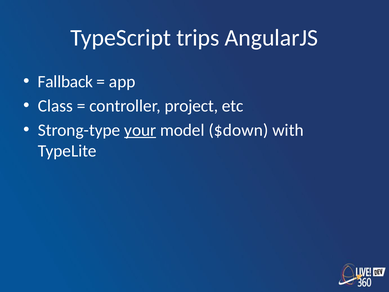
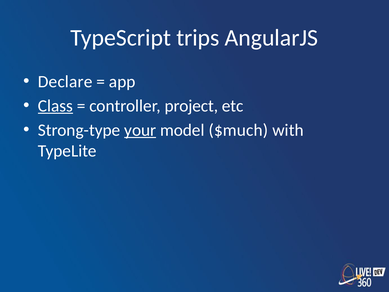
Fallback: Fallback -> Declare
Class underline: none -> present
$down: $down -> $much
